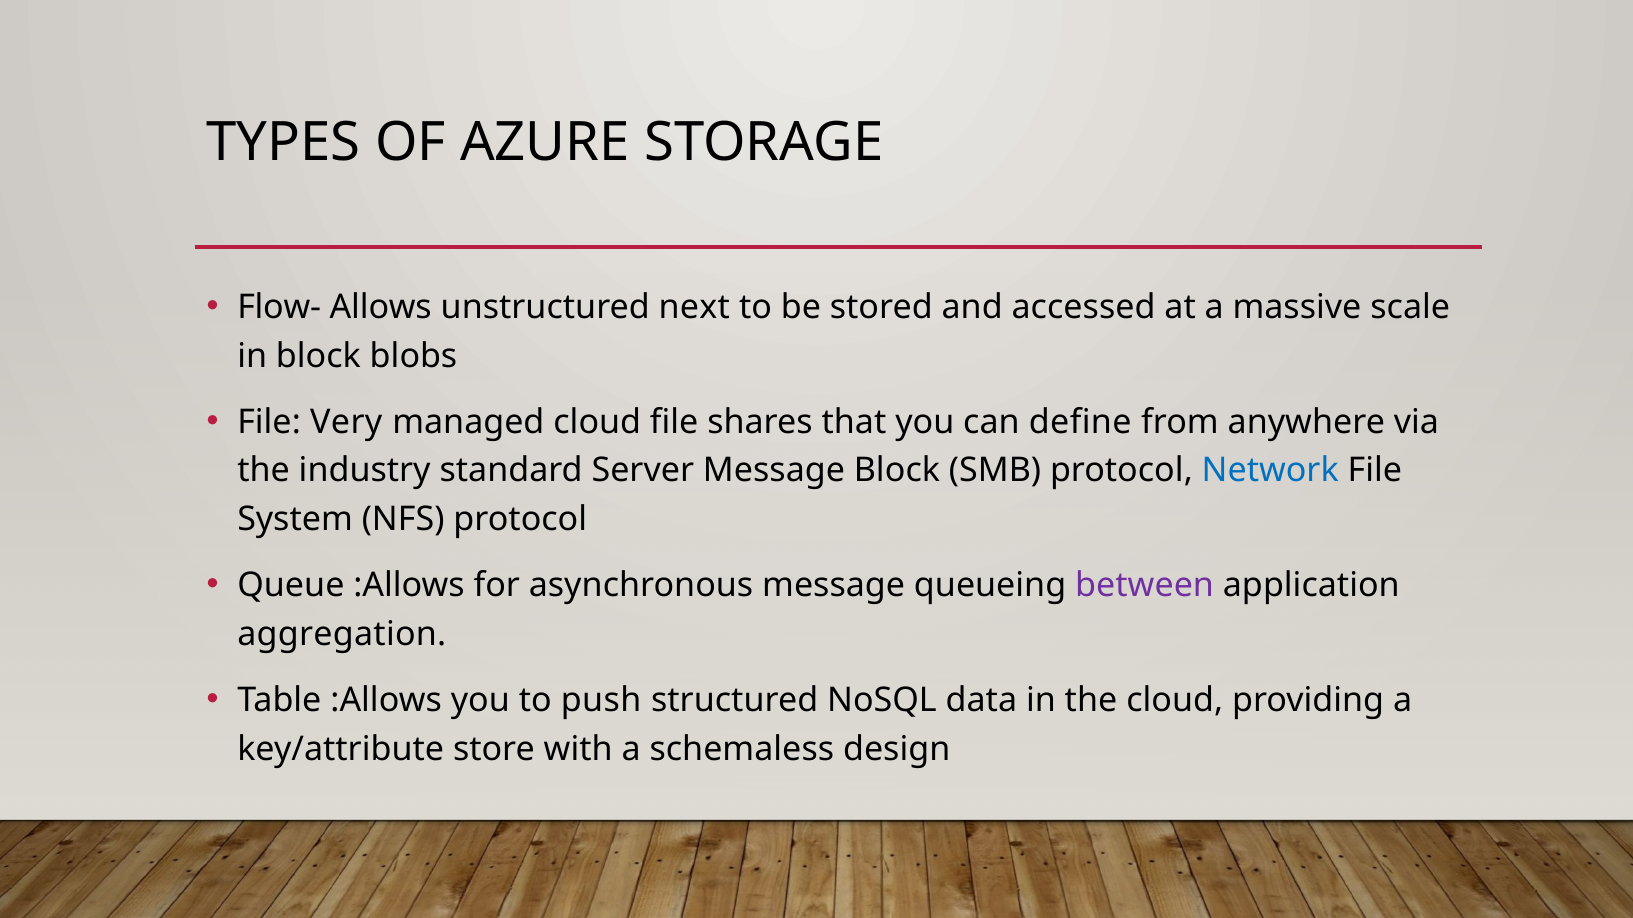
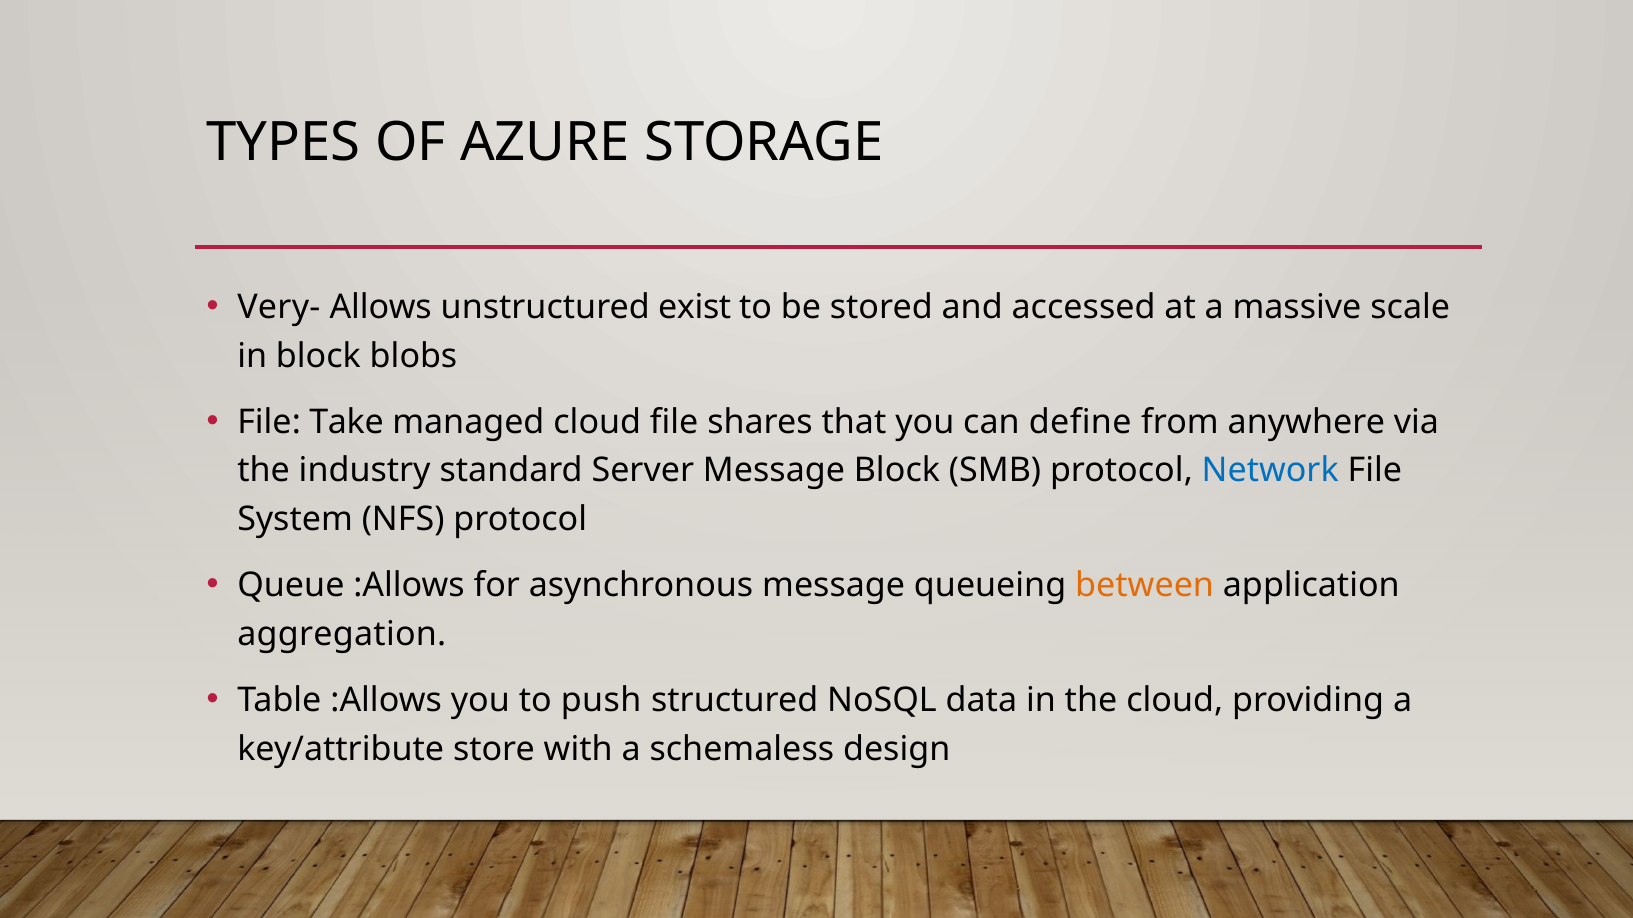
Flow-: Flow- -> Very-
next: next -> exist
Very: Very -> Take
between colour: purple -> orange
